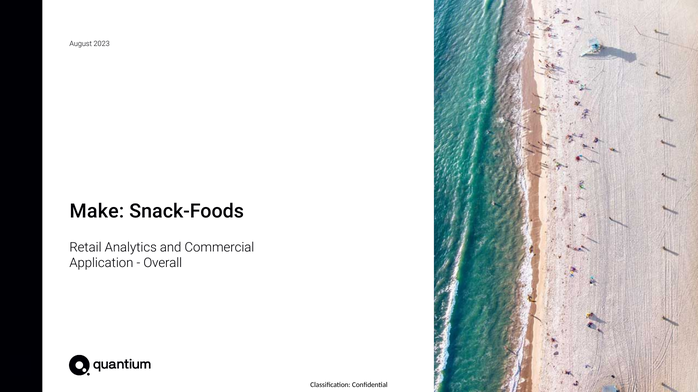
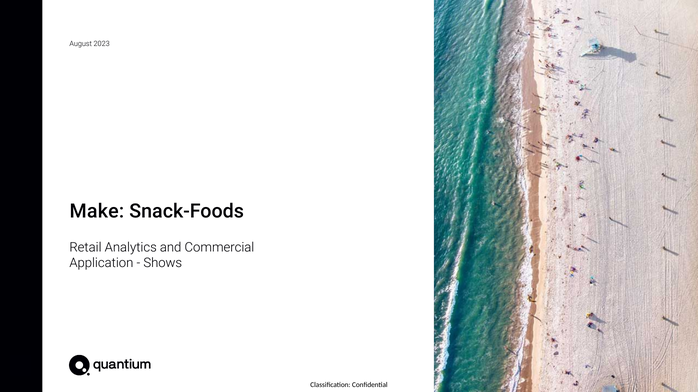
Overall: Overall -> Shows
